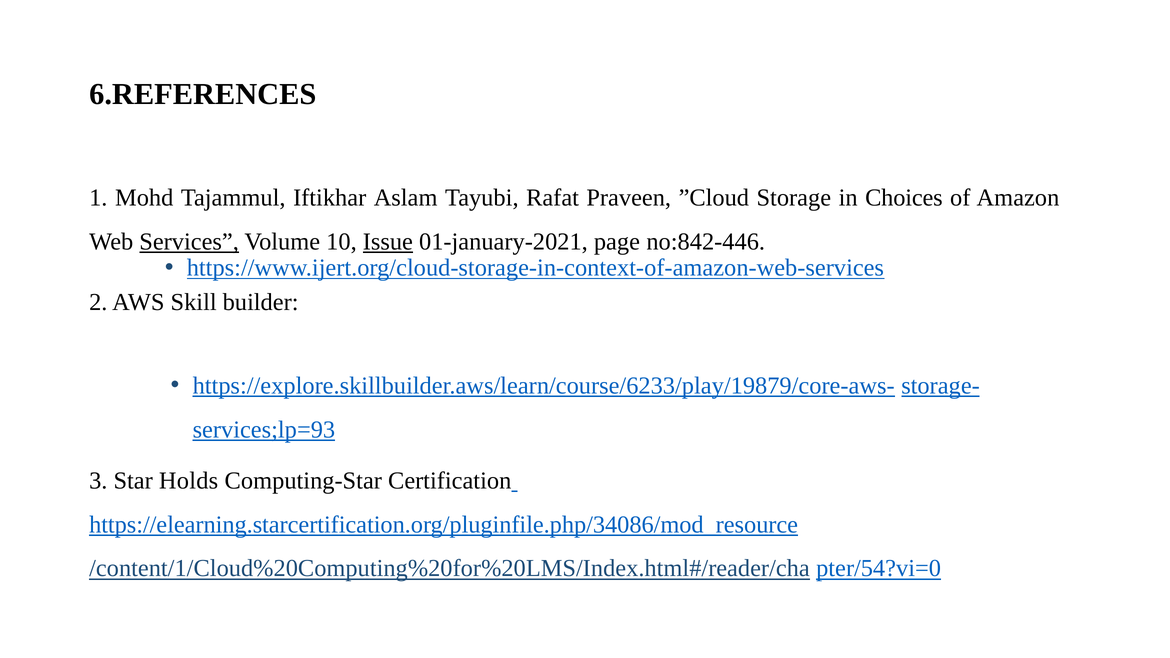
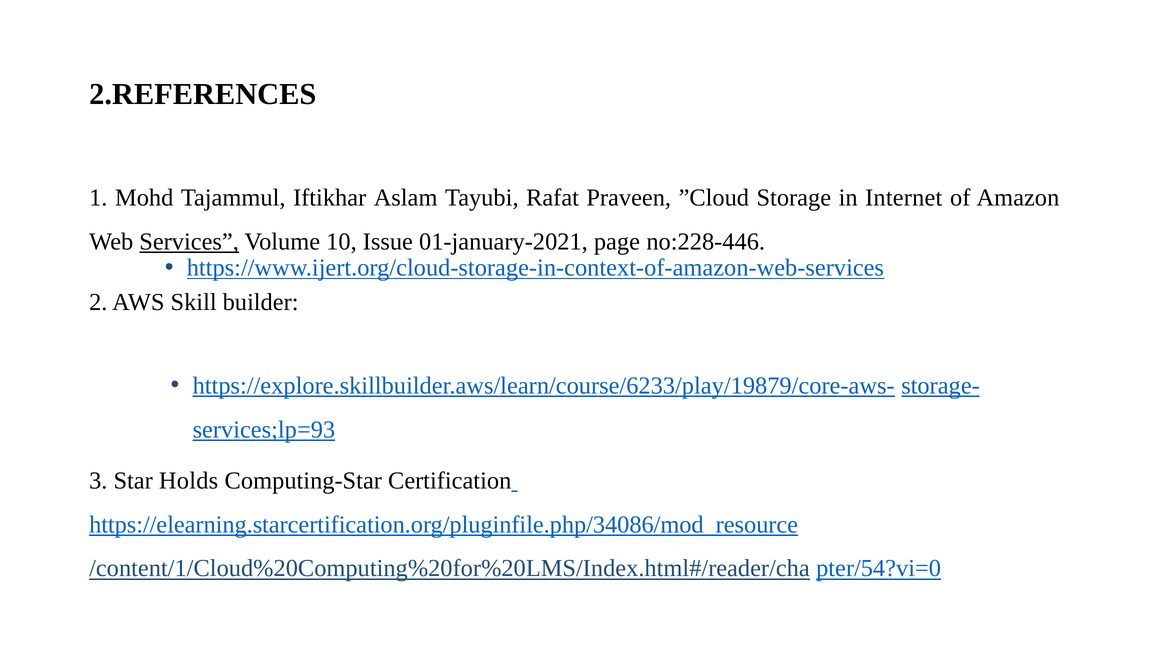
6.REFERENCES: 6.REFERENCES -> 2.REFERENCES
Choices: Choices -> Internet
Issue underline: present -> none
no:842-446: no:842-446 -> no:228-446
